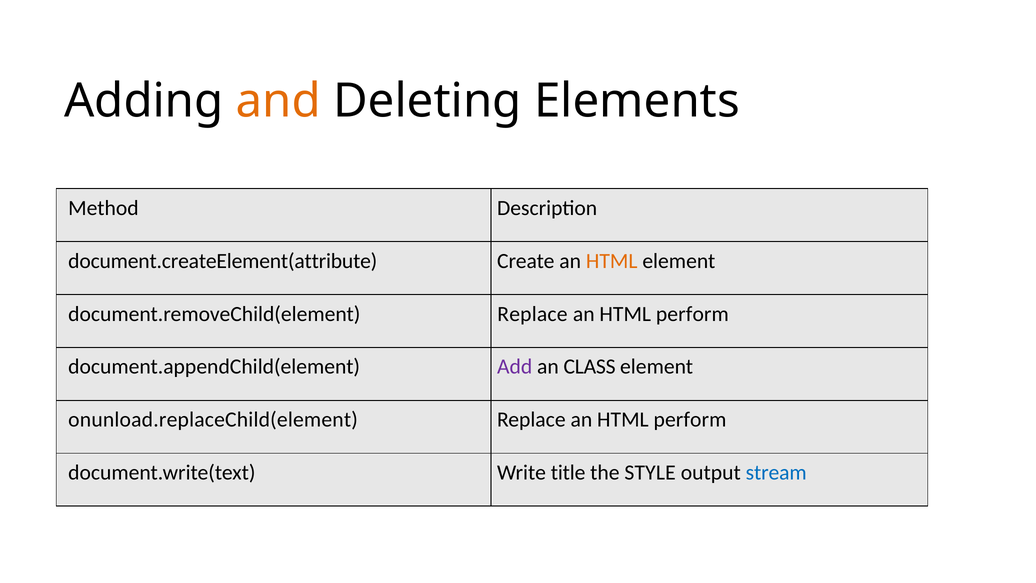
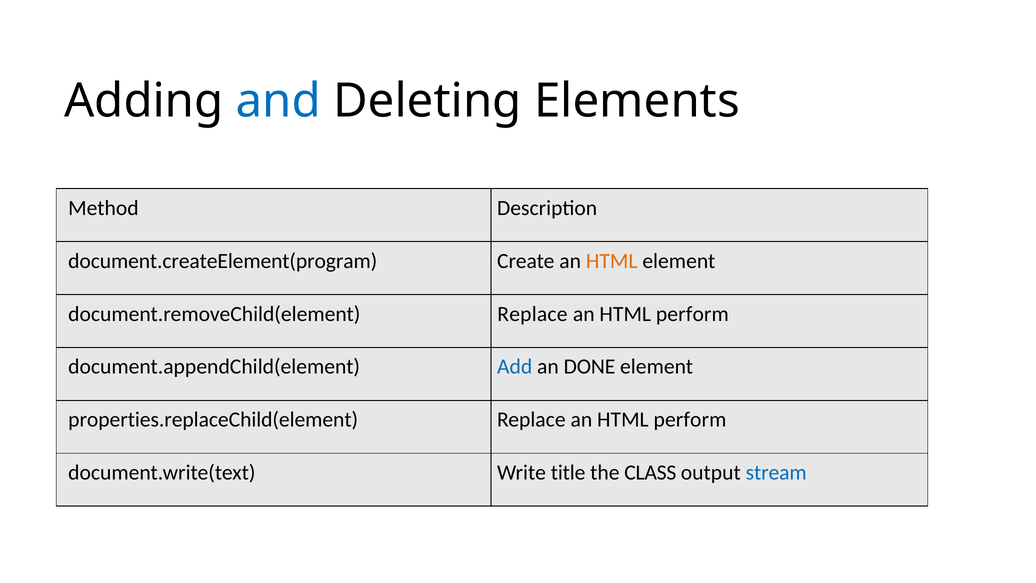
and colour: orange -> blue
document.createElement(attribute: document.createElement(attribute -> document.createElement(program
Add colour: purple -> blue
CLASS: CLASS -> DONE
onunload.replaceChild(element: onunload.replaceChild(element -> properties.replaceChild(element
STYLE: STYLE -> CLASS
